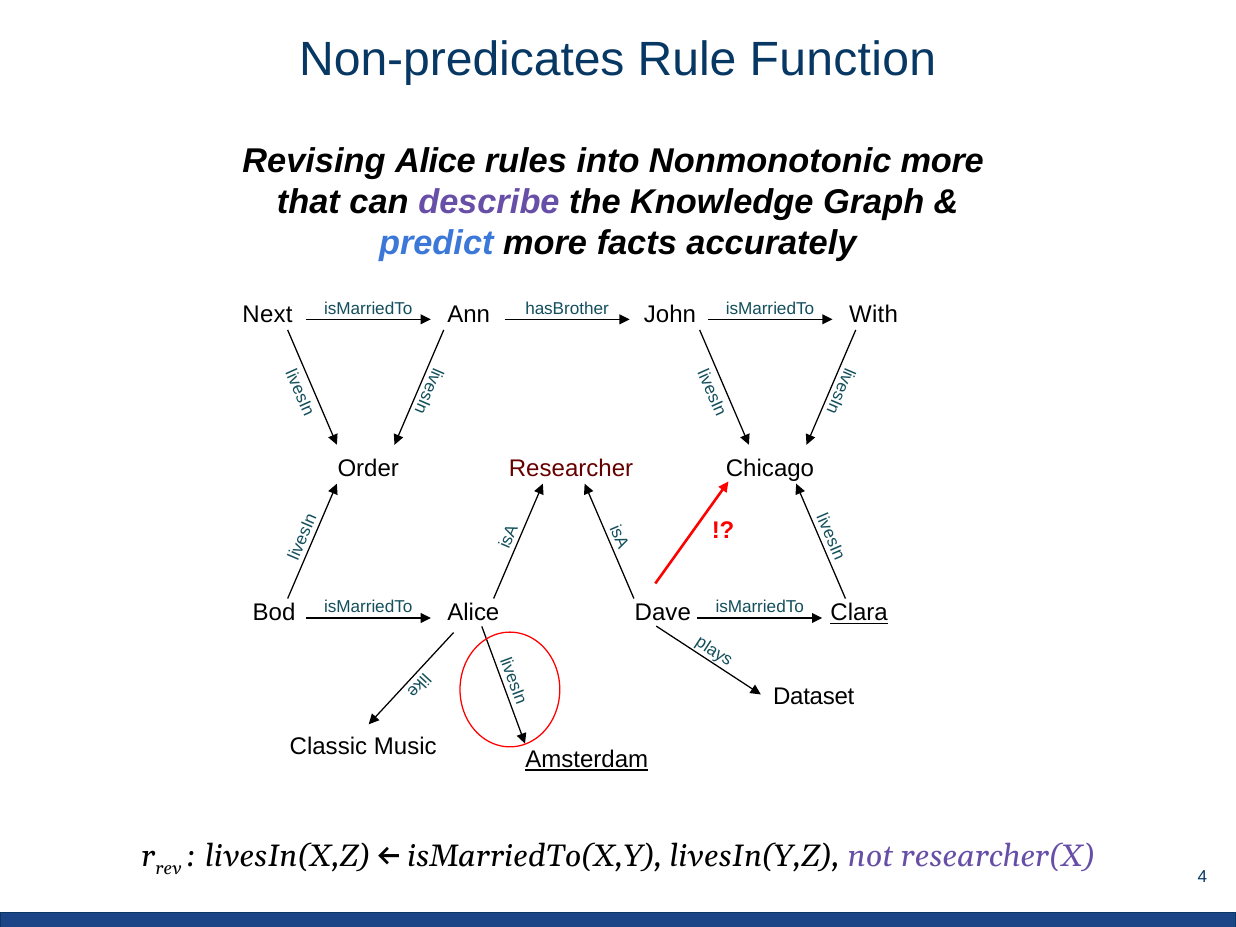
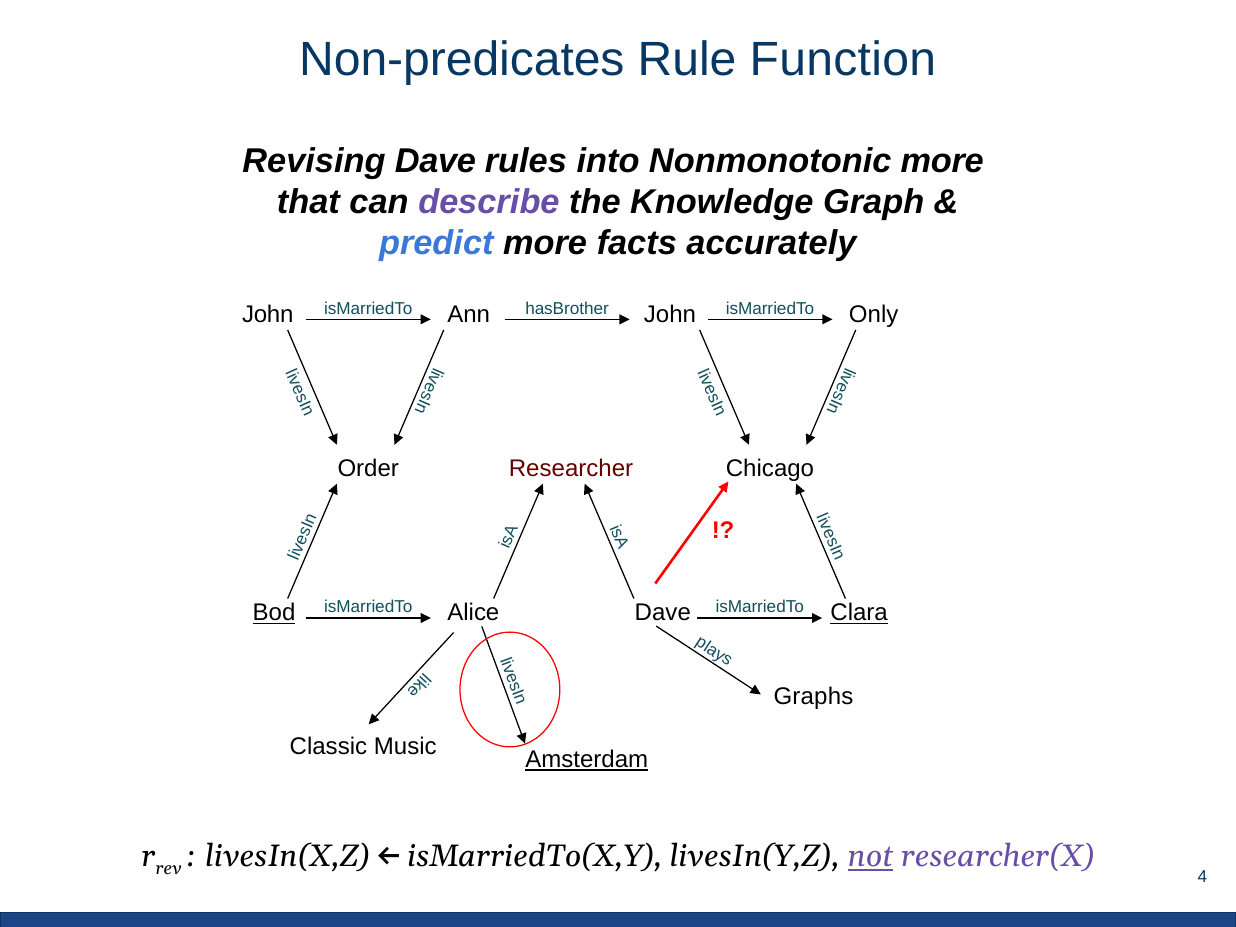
Revising Alice: Alice -> Dave
With: With -> Only
Next at (268, 314): Next -> John
Bod underline: none -> present
Dataset: Dataset -> Graphs
not underline: none -> present
